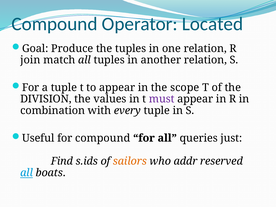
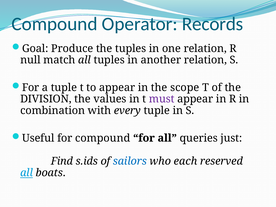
Located: Located -> Records
join: join -> null
sailors colour: orange -> blue
addr: addr -> each
